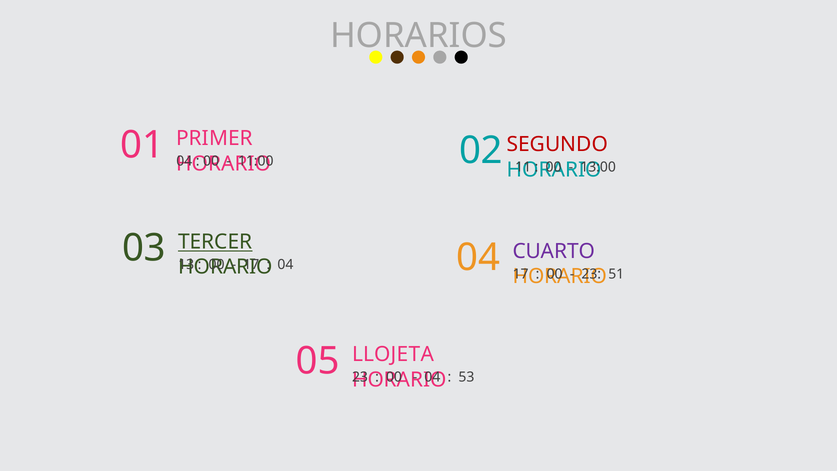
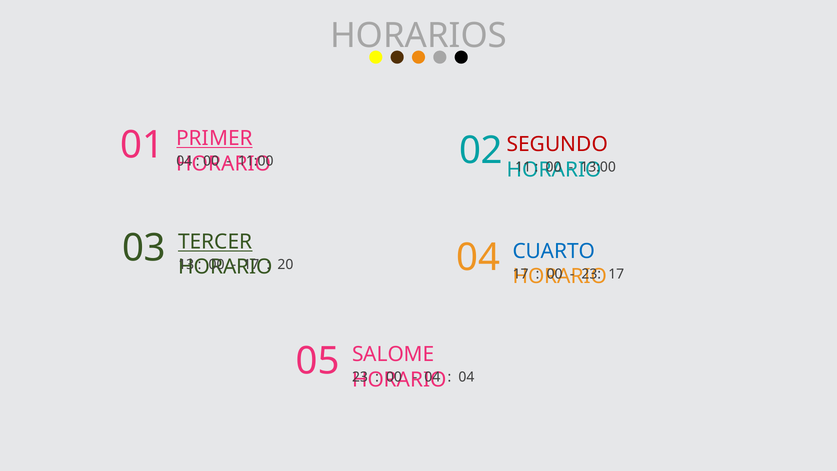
PRIMER underline: none -> present
CUARTO colour: purple -> blue
04 at (285, 265): 04 -> 20
51 at (616, 274): 51 -> 17
LLOJETA: LLOJETA -> SALOME
53 at (466, 377): 53 -> 04
